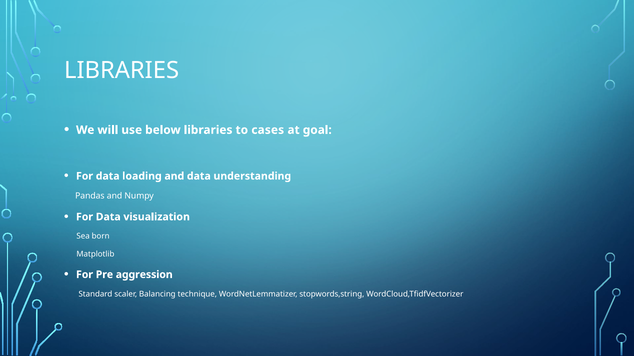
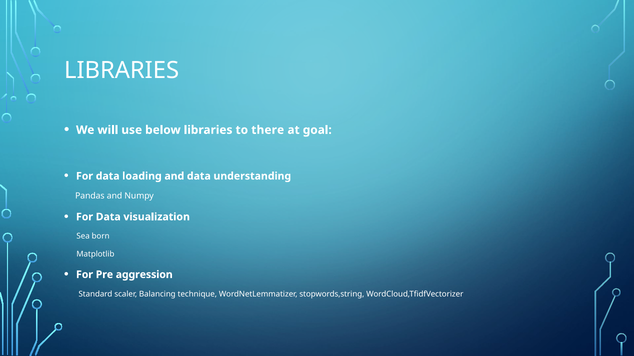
cases: cases -> there
